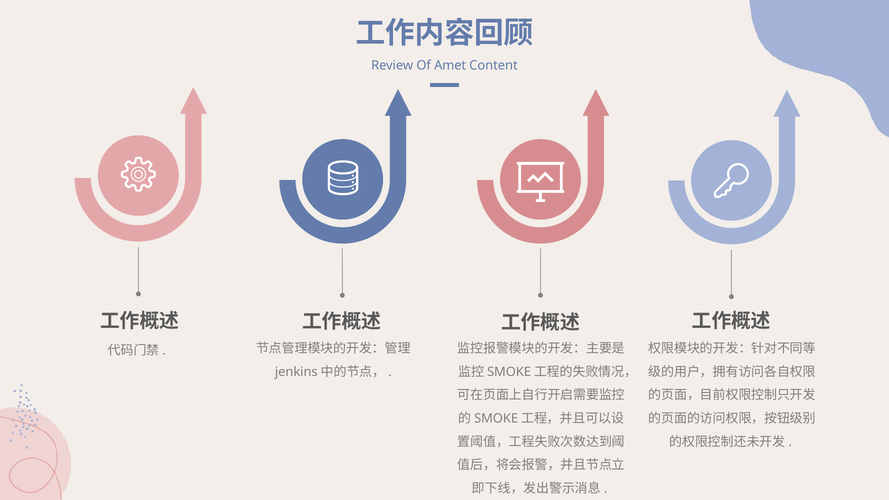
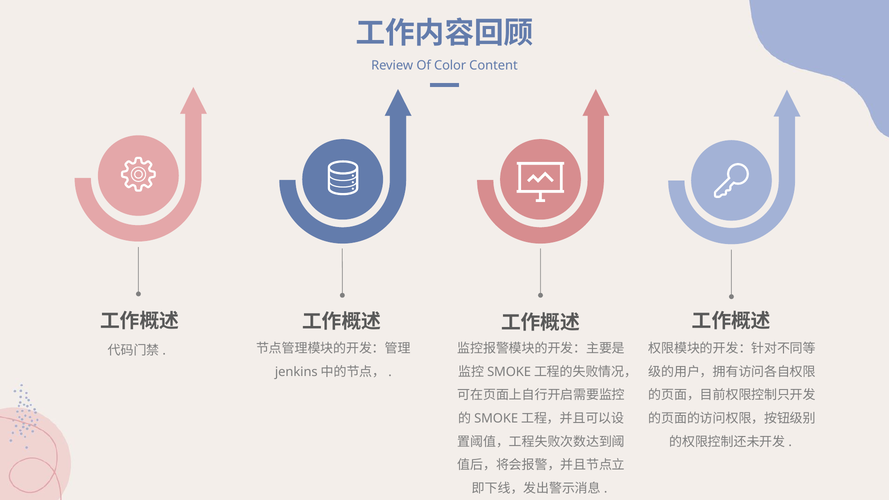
Amet: Amet -> Color
